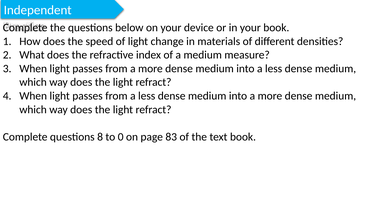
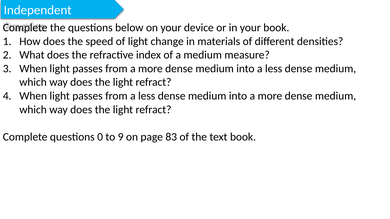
8: 8 -> 0
0: 0 -> 9
